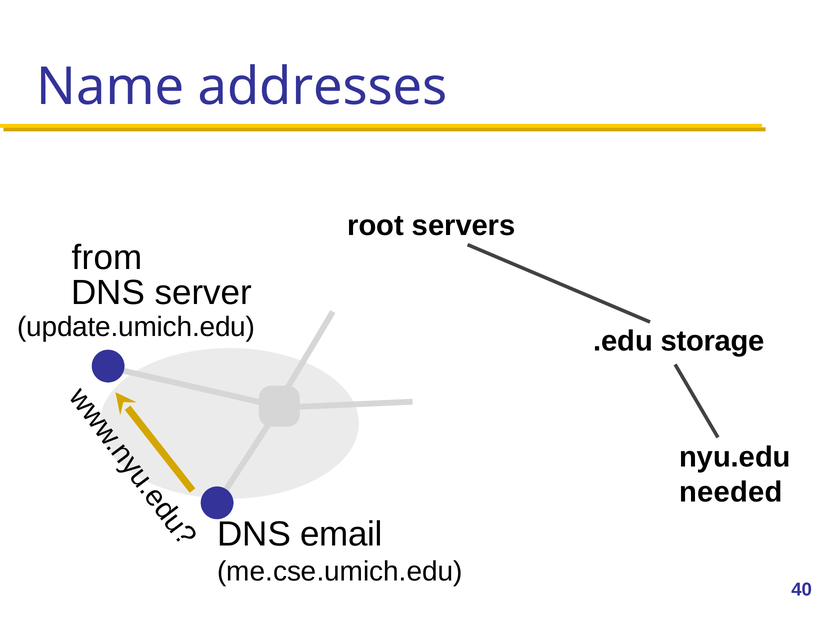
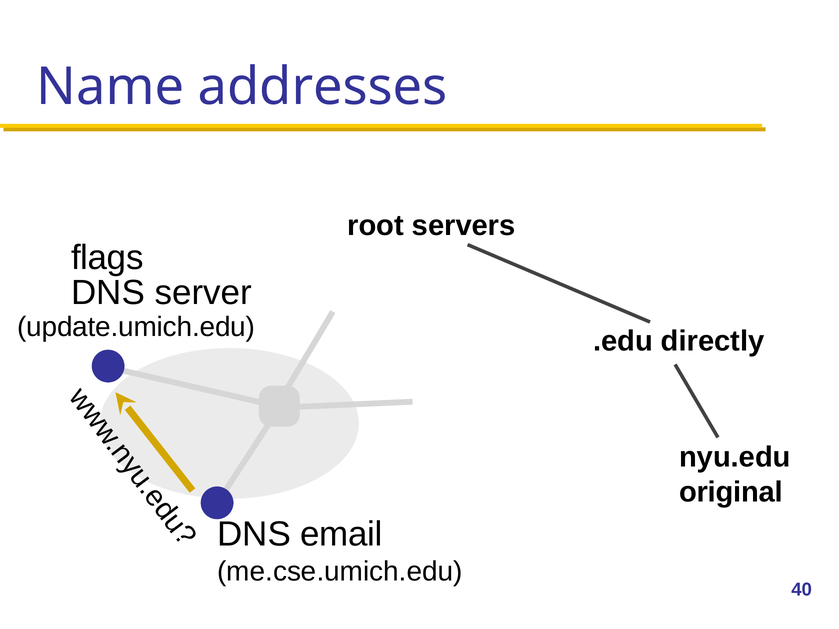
from: from -> flags
storage: storage -> directly
needed: needed -> original
